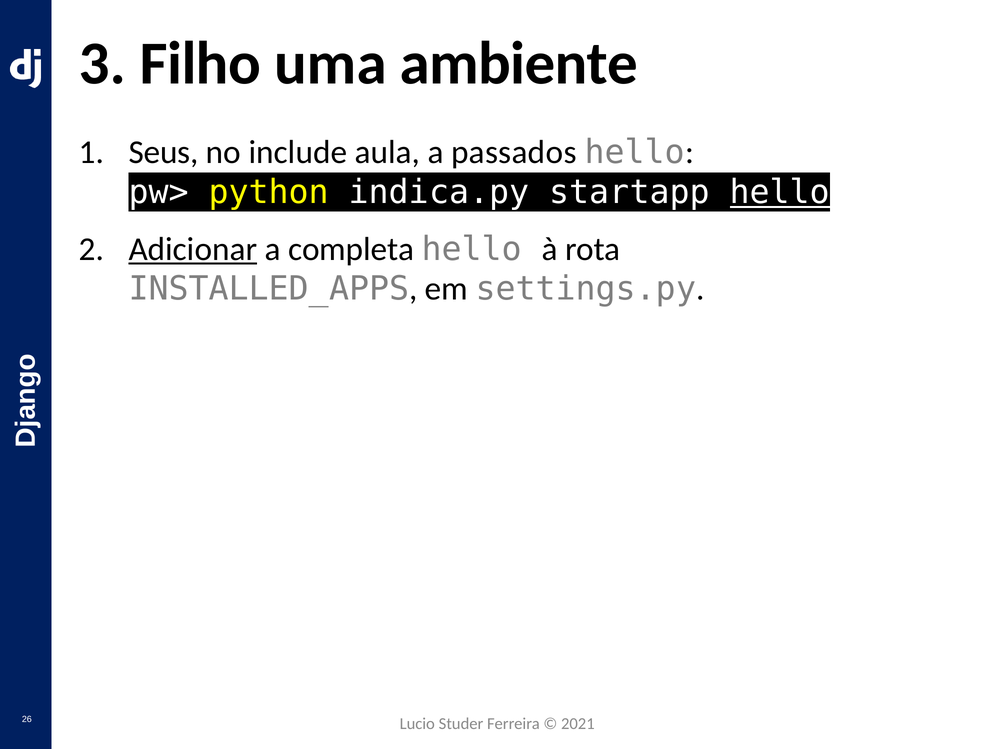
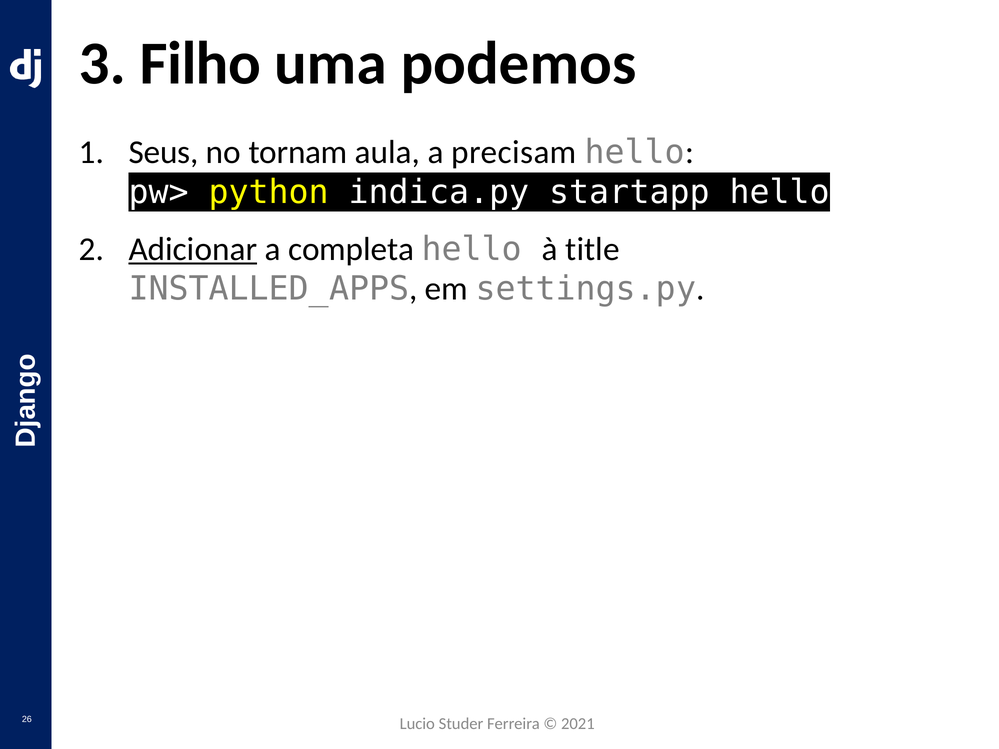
ambiente: ambiente -> podemos
include: include -> tornam
passados: passados -> precisam
hello at (780, 193) underline: present -> none
rota: rota -> title
